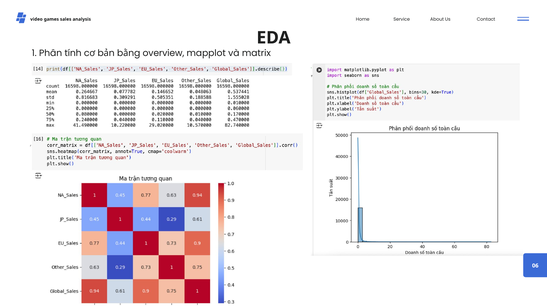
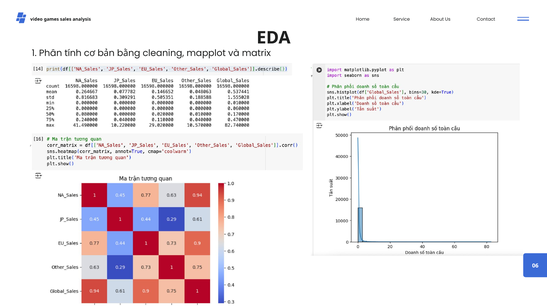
overview: overview -> cleaning
